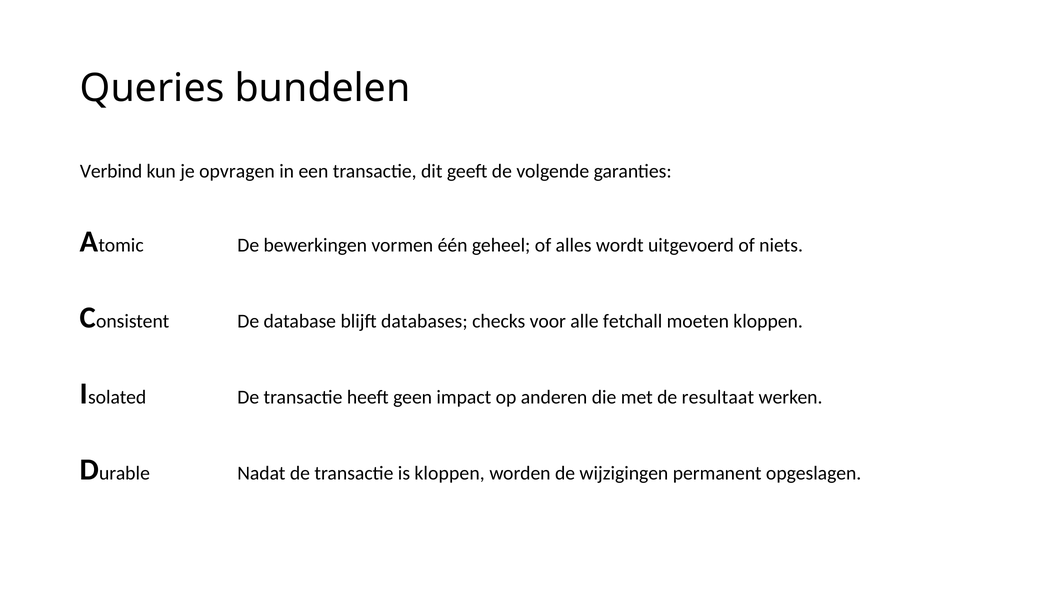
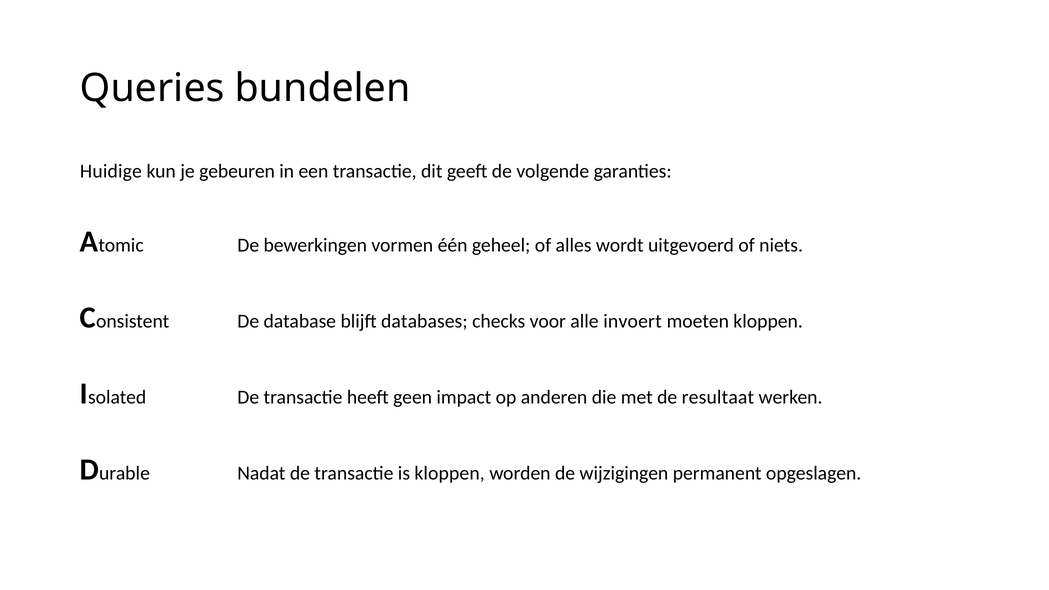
Verbind: Verbind -> Huidige
opvragen: opvragen -> gebeuren
fetchall: fetchall -> invoert
